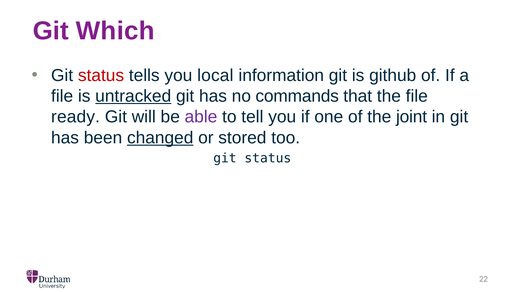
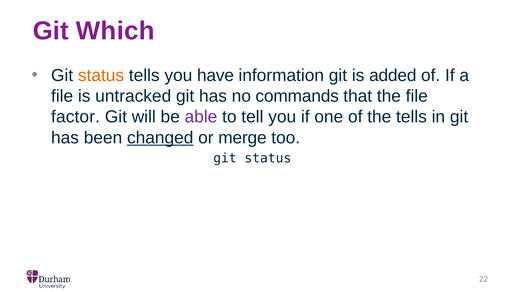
status at (101, 75) colour: red -> orange
local: local -> have
github: github -> added
untracked underline: present -> none
ready: ready -> factor
the joint: joint -> tells
stored: stored -> merge
